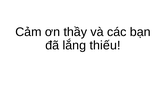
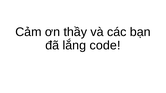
thiếu: thiếu -> code
